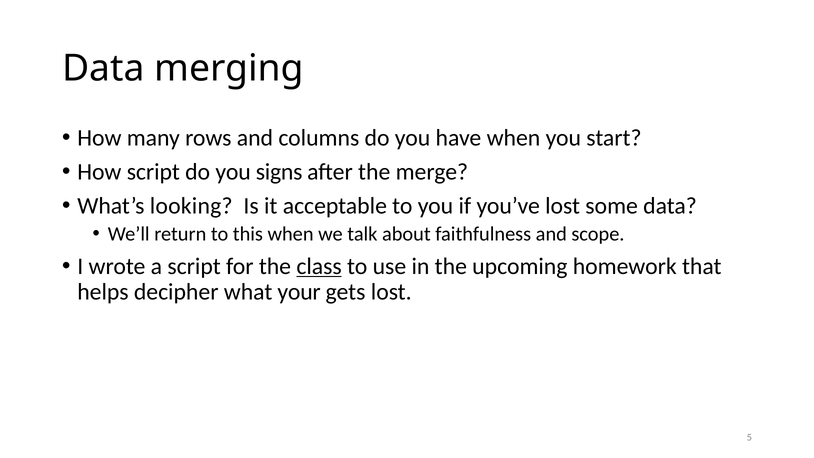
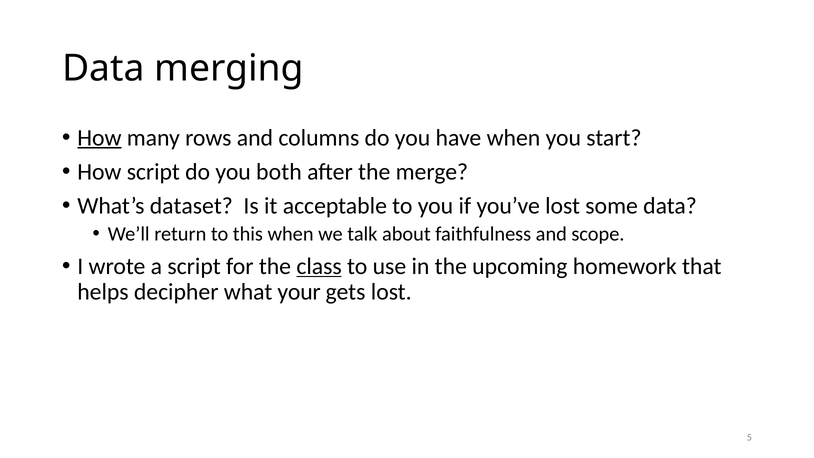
How at (99, 138) underline: none -> present
signs: signs -> both
looking: looking -> dataset
